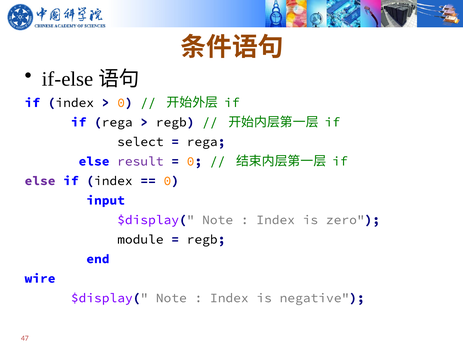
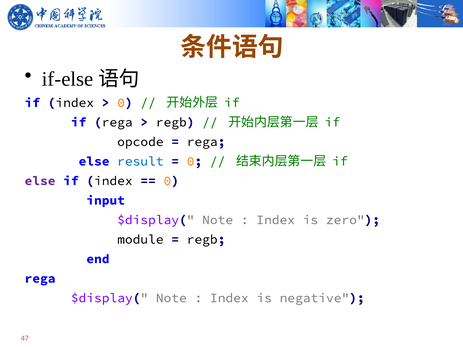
select: select -> opcode
result colour: purple -> blue
wire at (40, 279): wire -> rega
